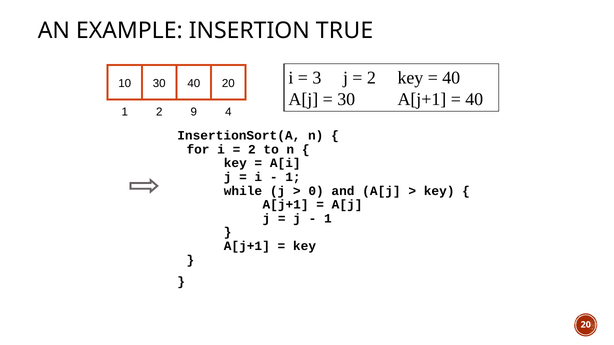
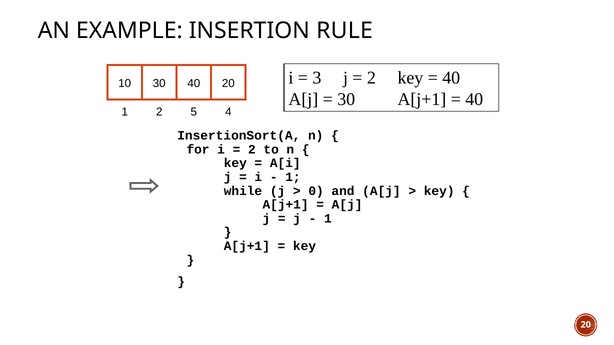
TRUE: TRUE -> RULE
9: 9 -> 5
